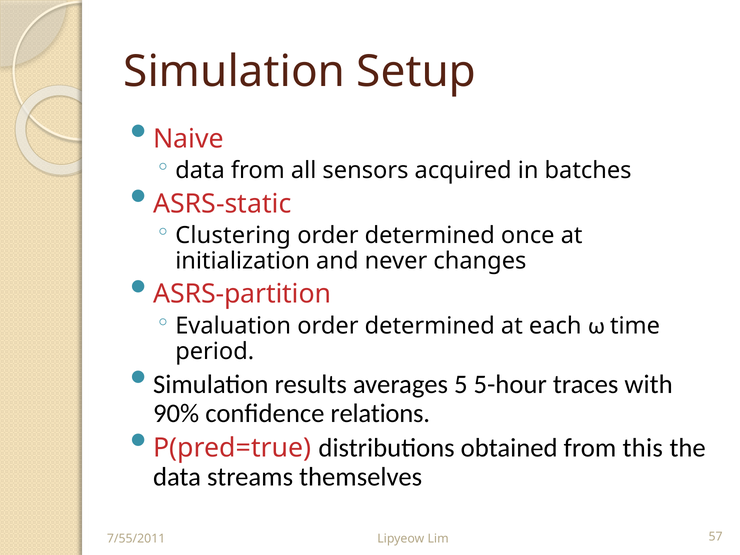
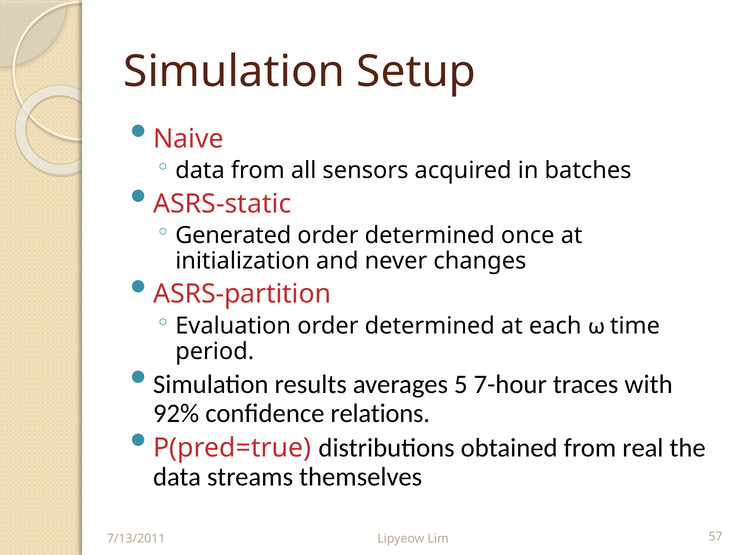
Clustering: Clustering -> Generated
5-hour: 5-hour -> 7-hour
90%: 90% -> 92%
this: this -> real
7/55/2011: 7/55/2011 -> 7/13/2011
